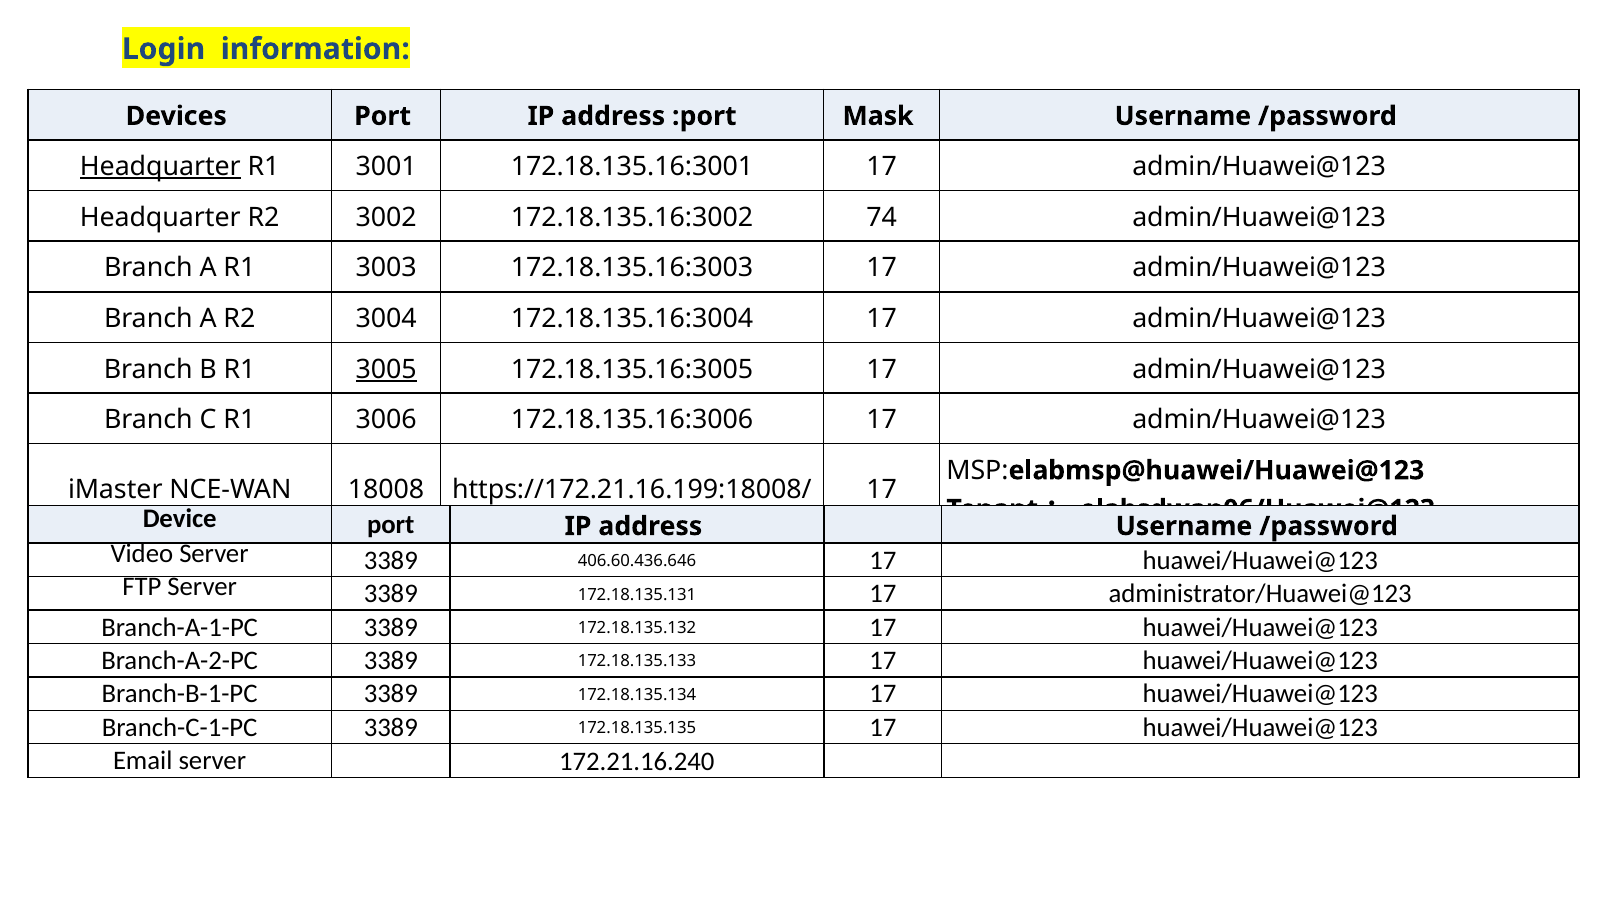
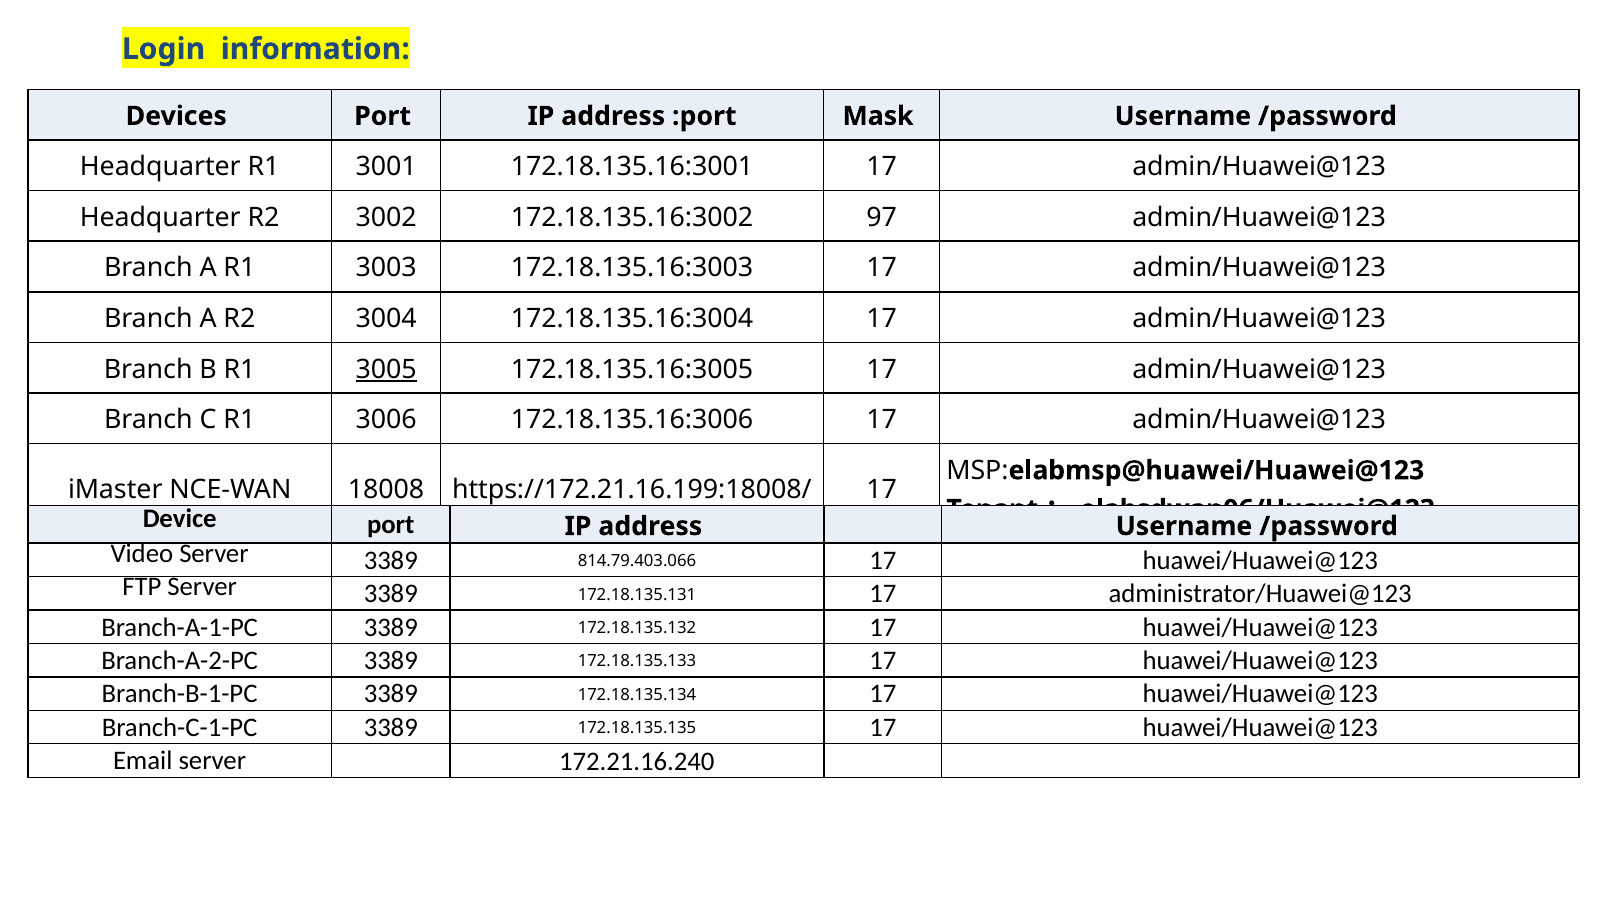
Headquarter at (160, 167) underline: present -> none
74: 74 -> 97
406.60.436.646: 406.60.436.646 -> 814.79.403.066
